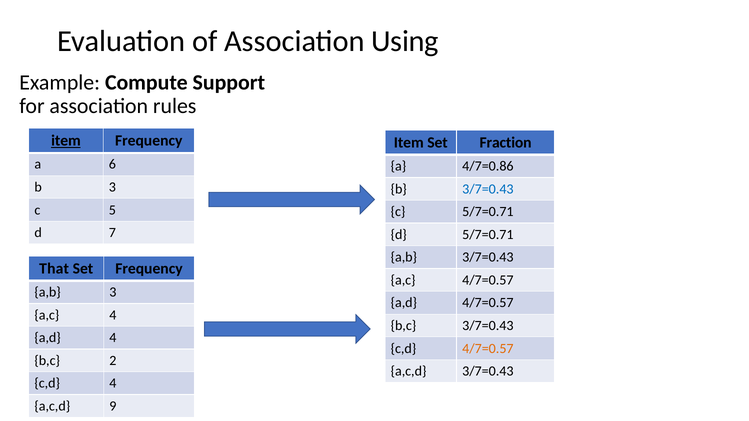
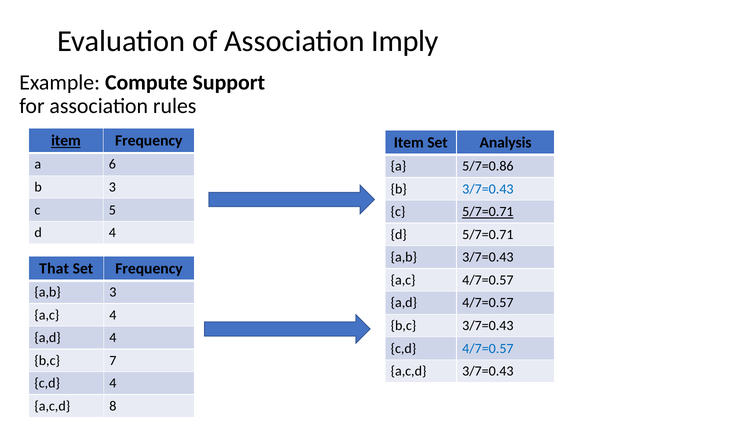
Using: Using -> Imply
Fraction: Fraction -> Analysis
4/7=0.86: 4/7=0.86 -> 5/7=0.86
5/7=0.71 at (488, 212) underline: none -> present
d 7: 7 -> 4
4/7=0.57 at (488, 349) colour: orange -> blue
2: 2 -> 7
9: 9 -> 8
